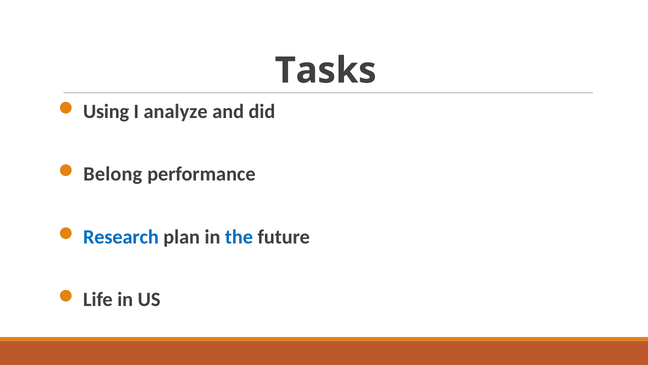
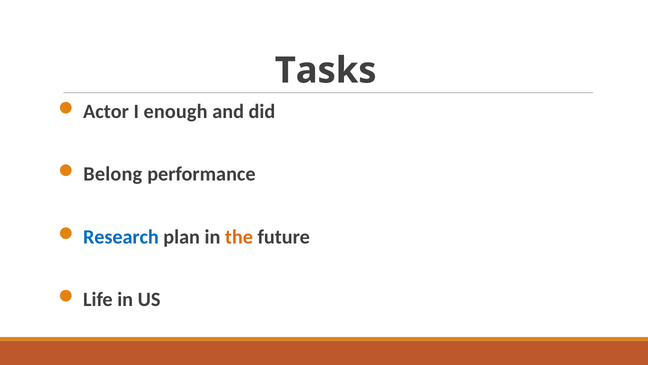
Using: Using -> Actor
analyze: analyze -> enough
the colour: blue -> orange
